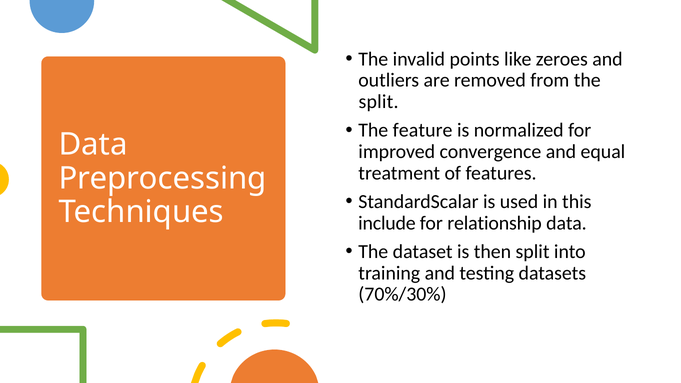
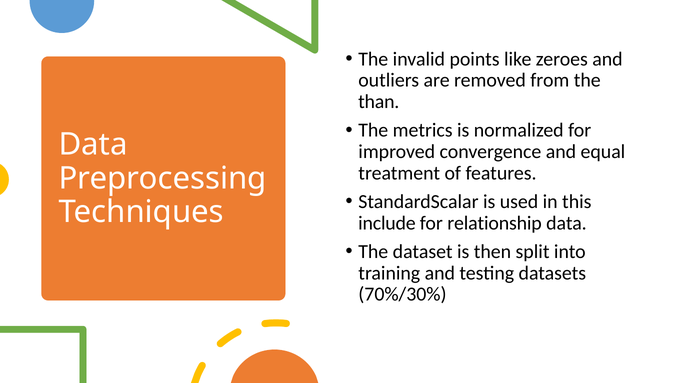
split at (379, 102): split -> than
feature: feature -> metrics
